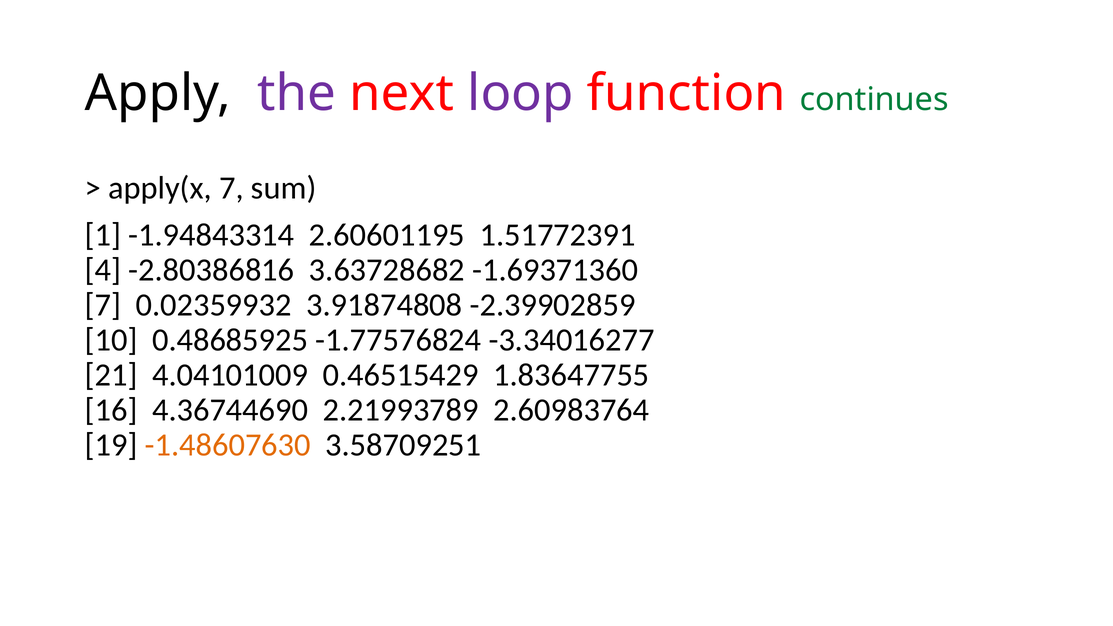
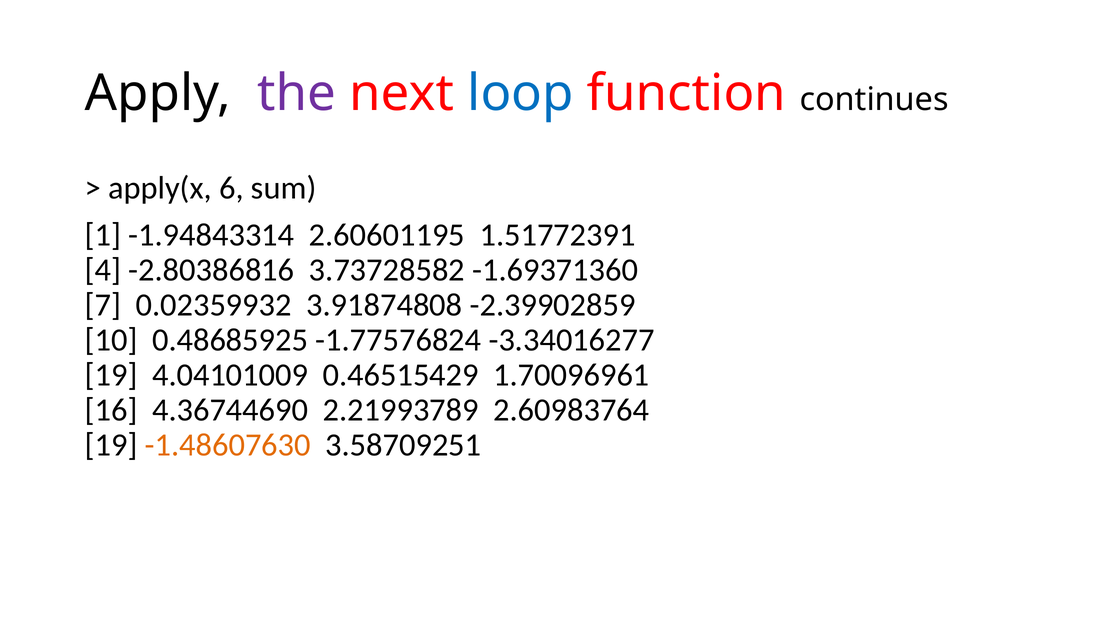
loop colour: purple -> blue
continues colour: green -> black
apply(x 7: 7 -> 6
3.63728682: 3.63728682 -> 3.73728582
21 at (111, 375): 21 -> 19
1.83647755: 1.83647755 -> 1.70096961
